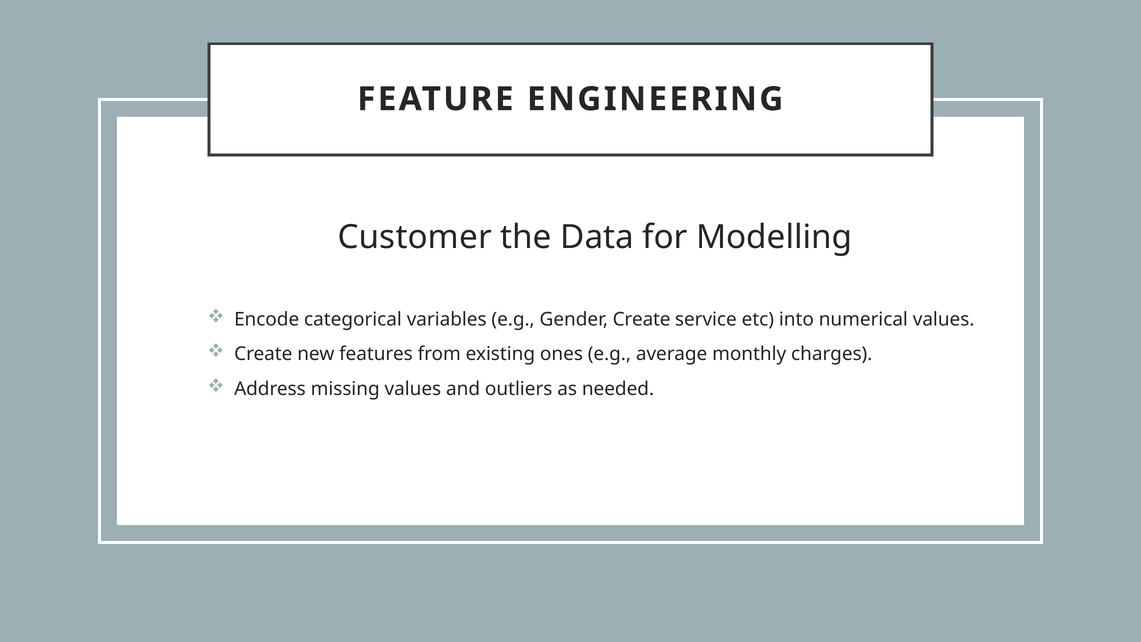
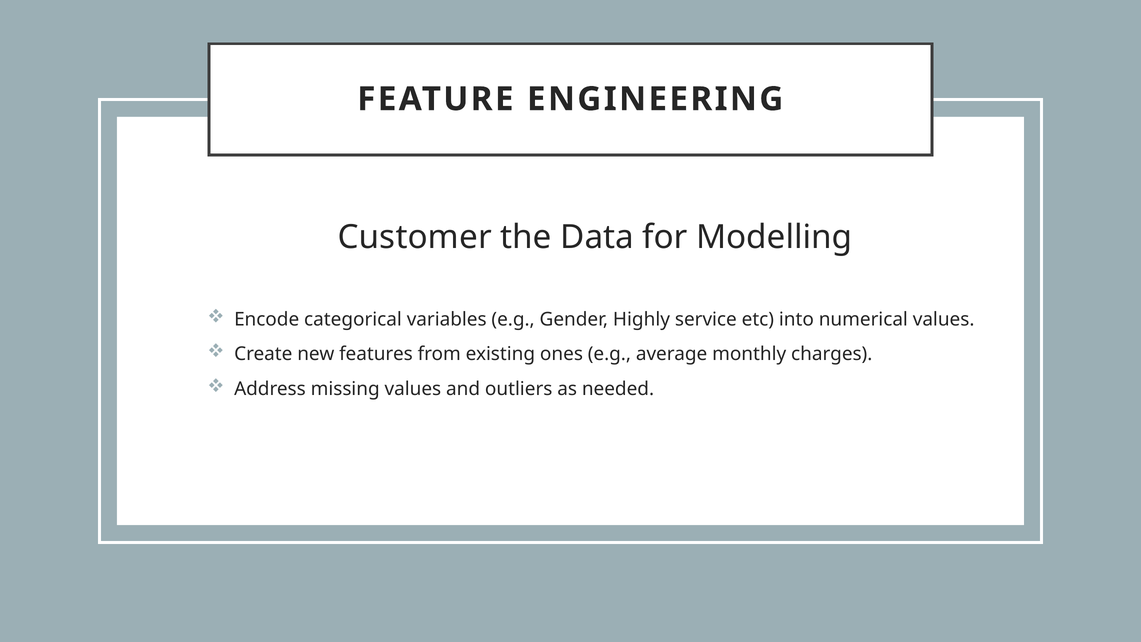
Gender Create: Create -> Highly
